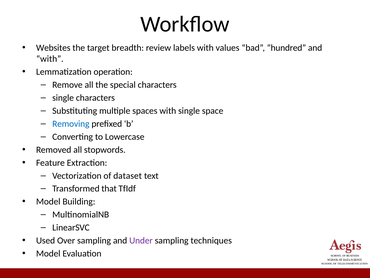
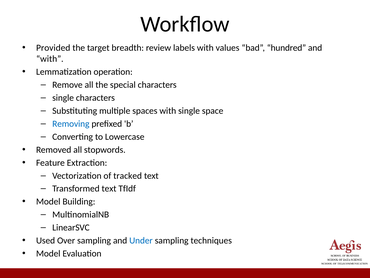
Websites: Websites -> Provided
dataset: dataset -> tracked
Transformed that: that -> text
Under colour: purple -> blue
